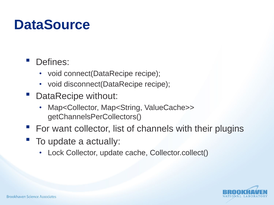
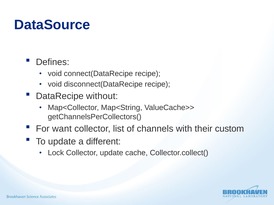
plugins: plugins -> custom
actually: actually -> different
